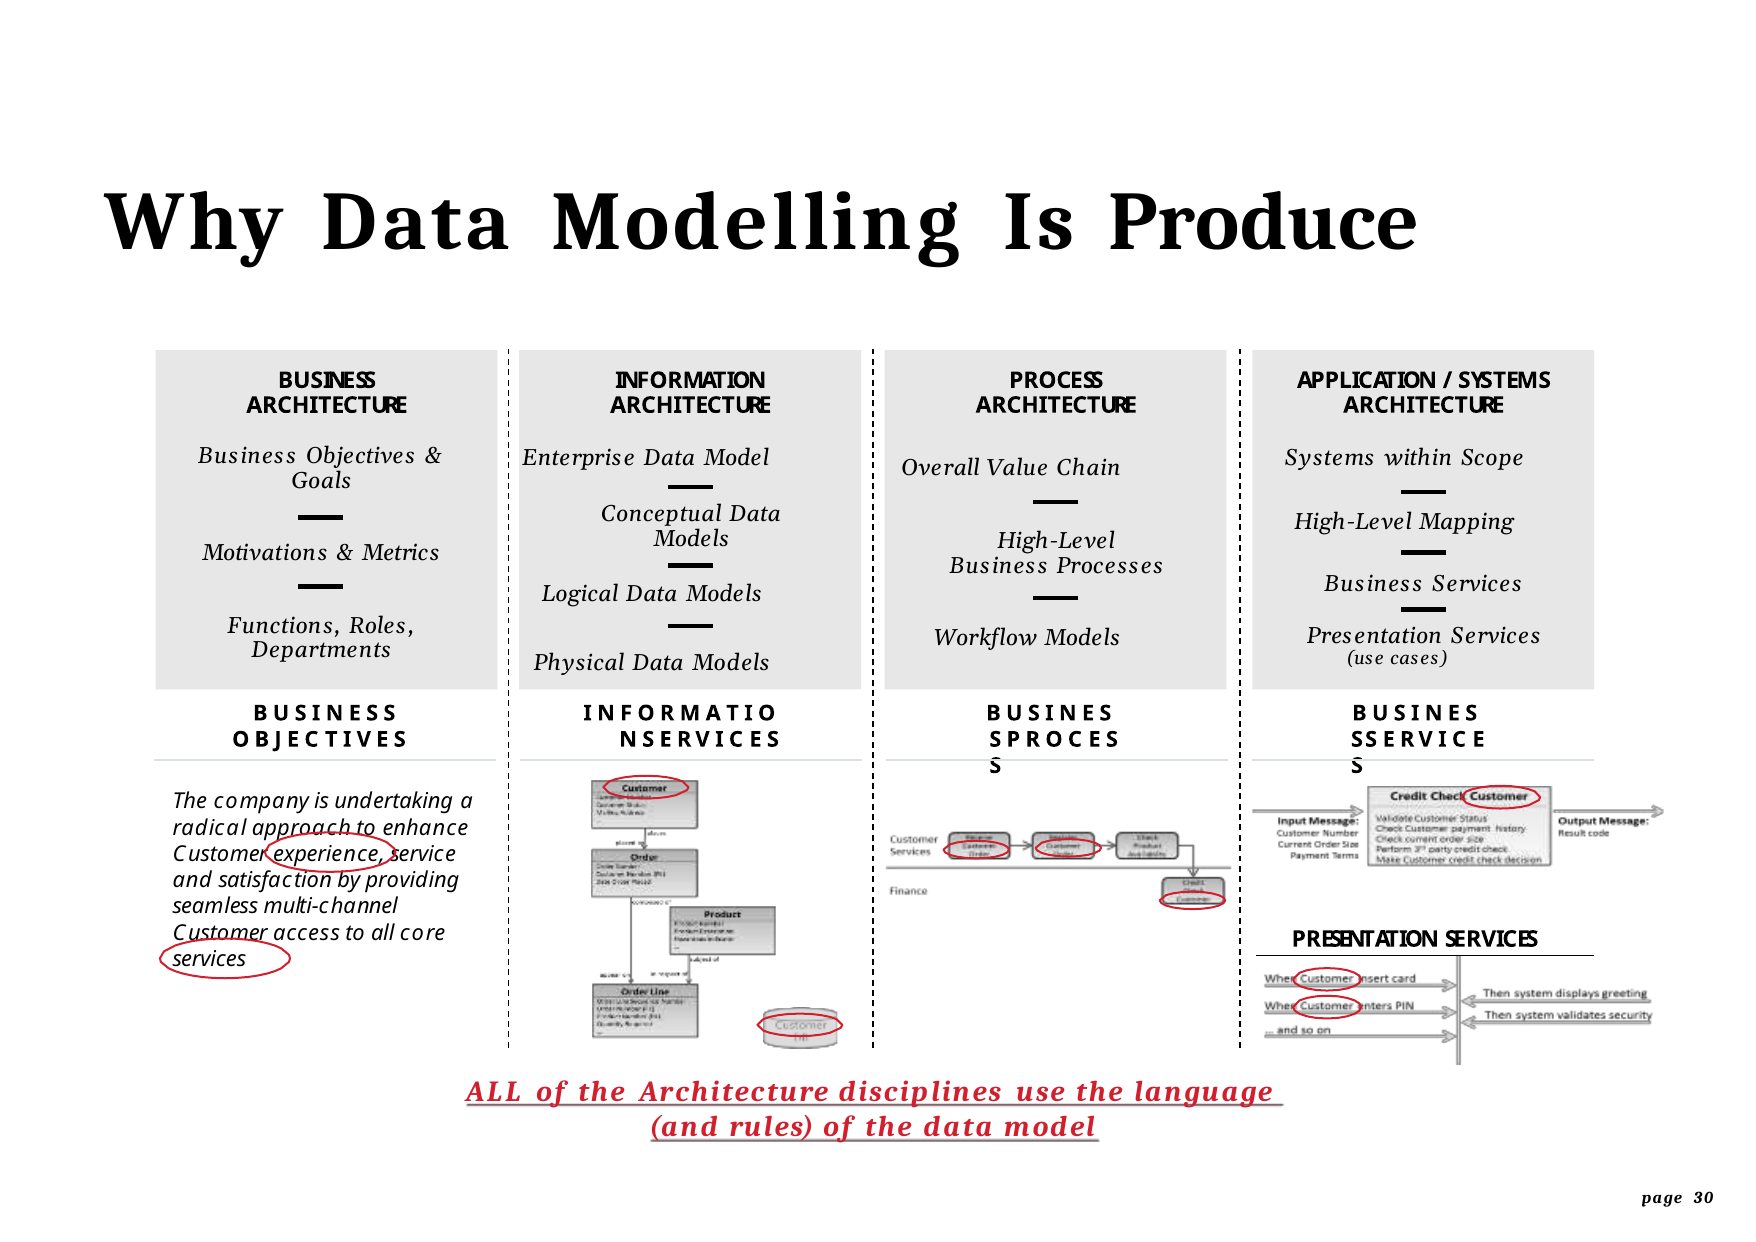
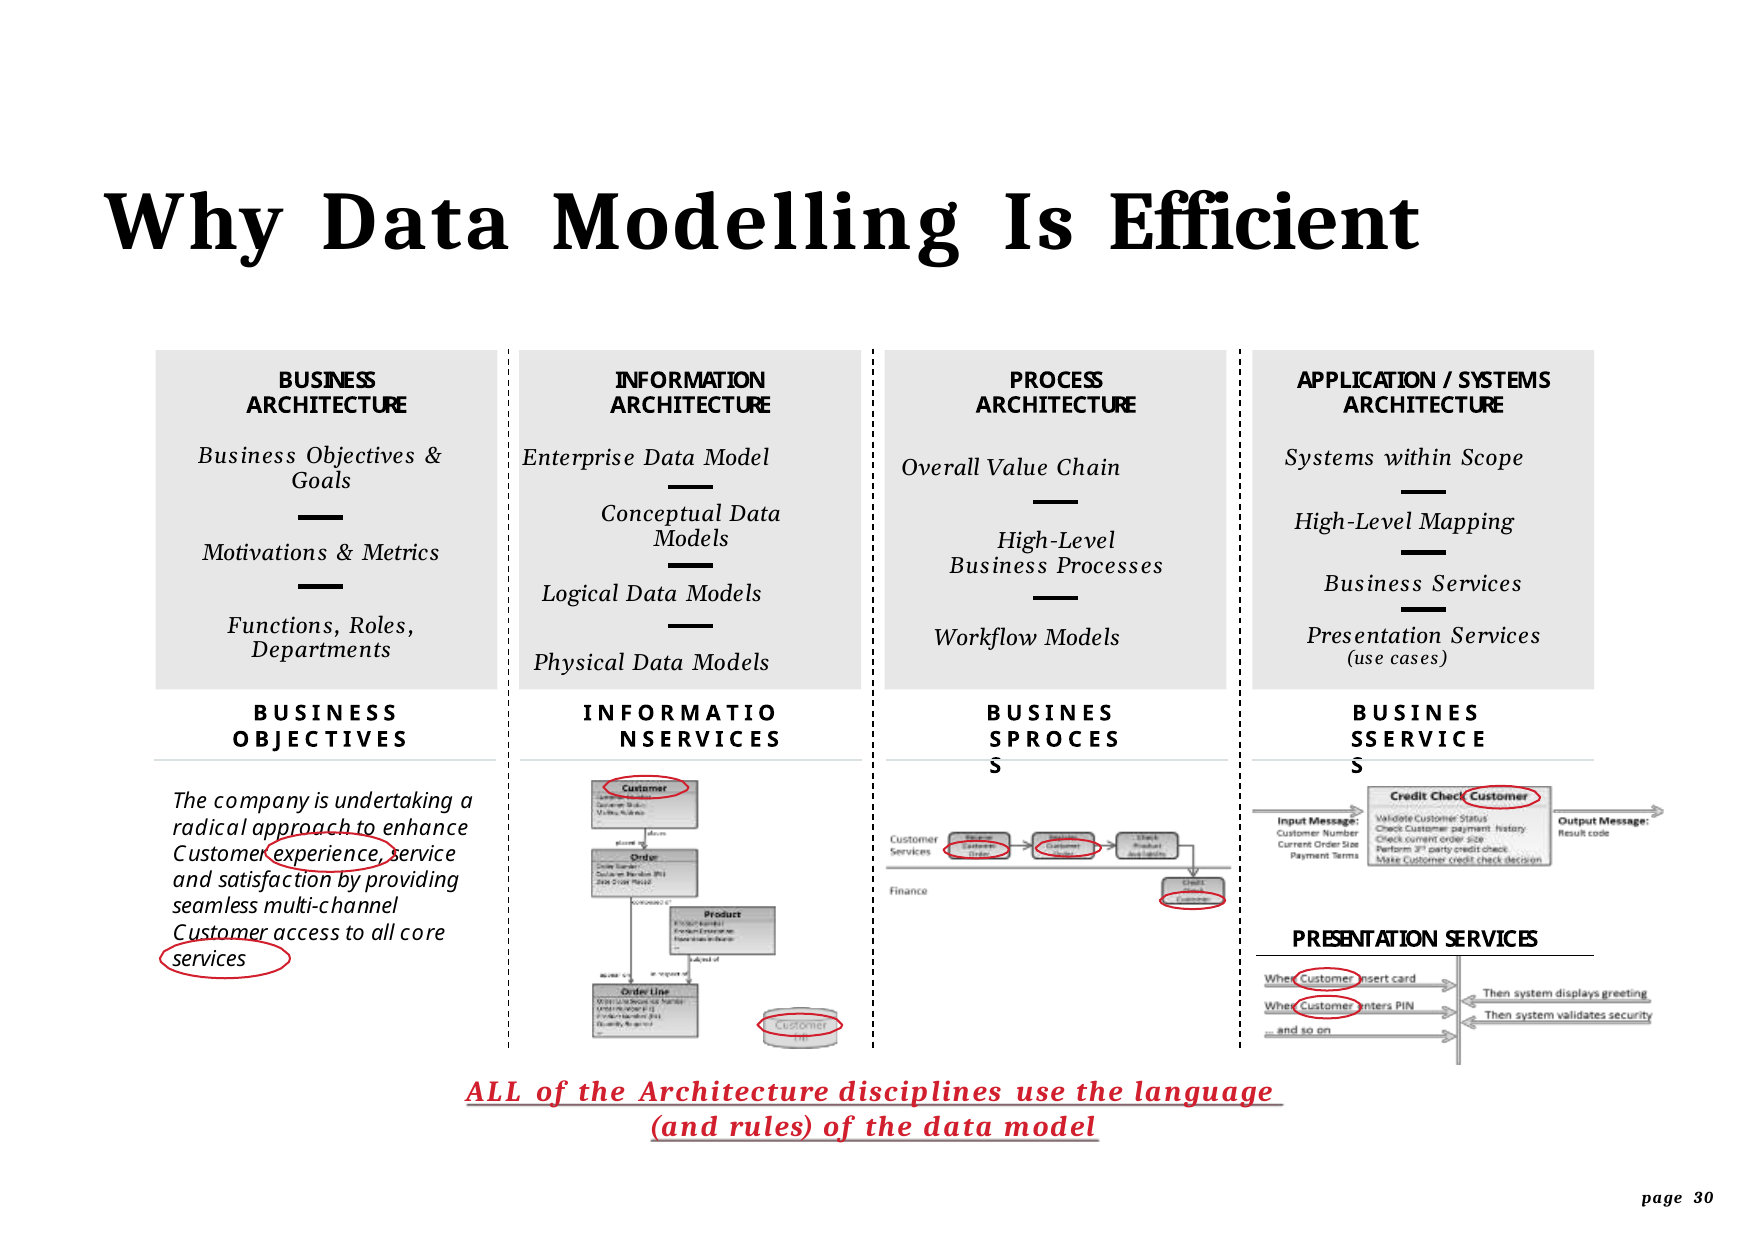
Produce: Produce -> Efficient
